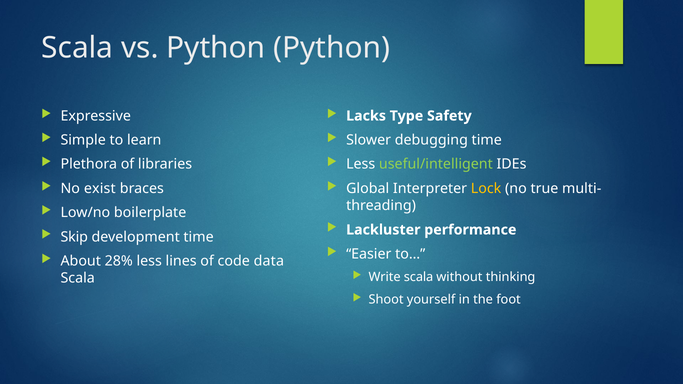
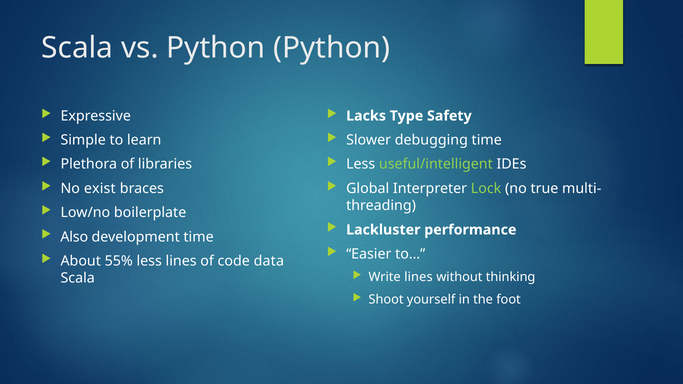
Lock colour: yellow -> light green
Skip: Skip -> Also
28%: 28% -> 55%
Write scala: scala -> lines
